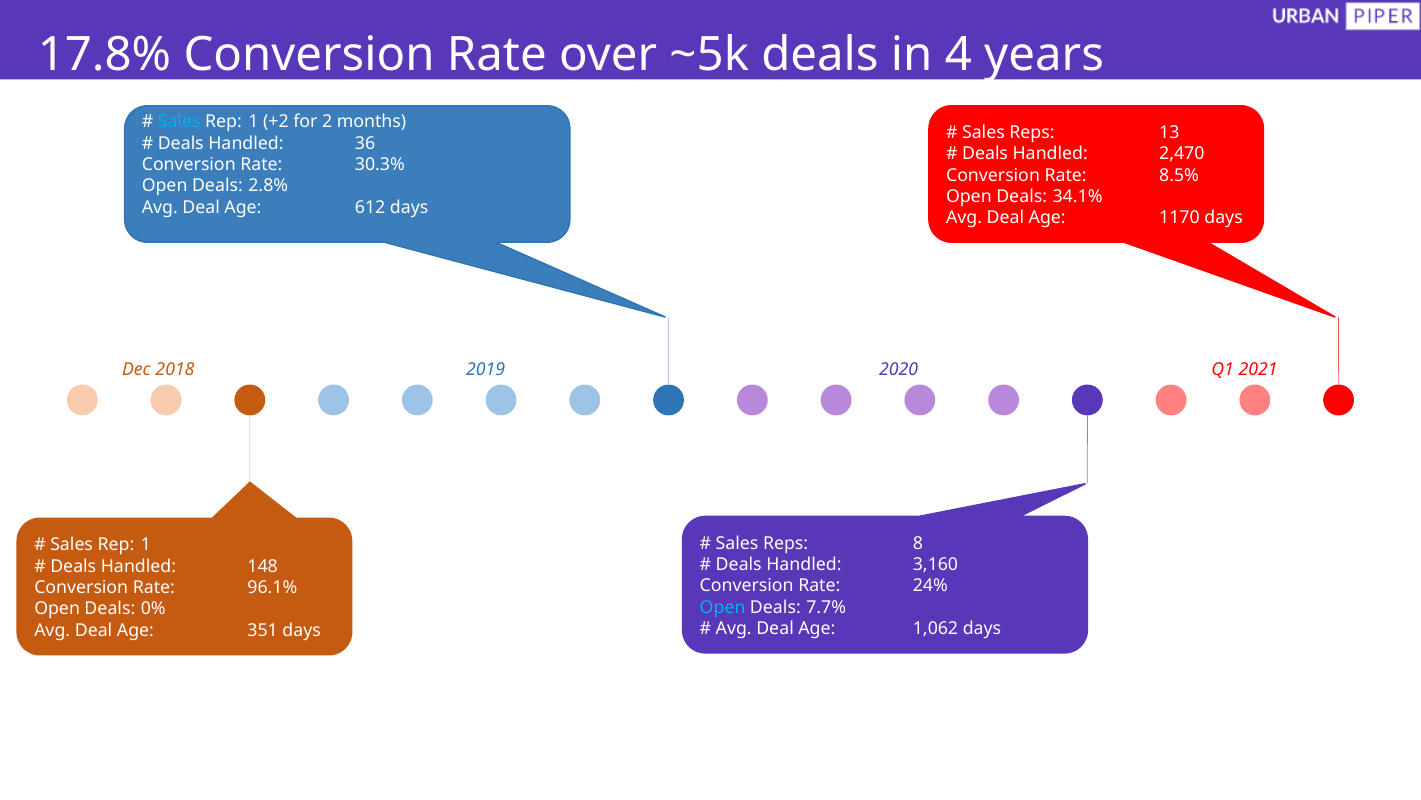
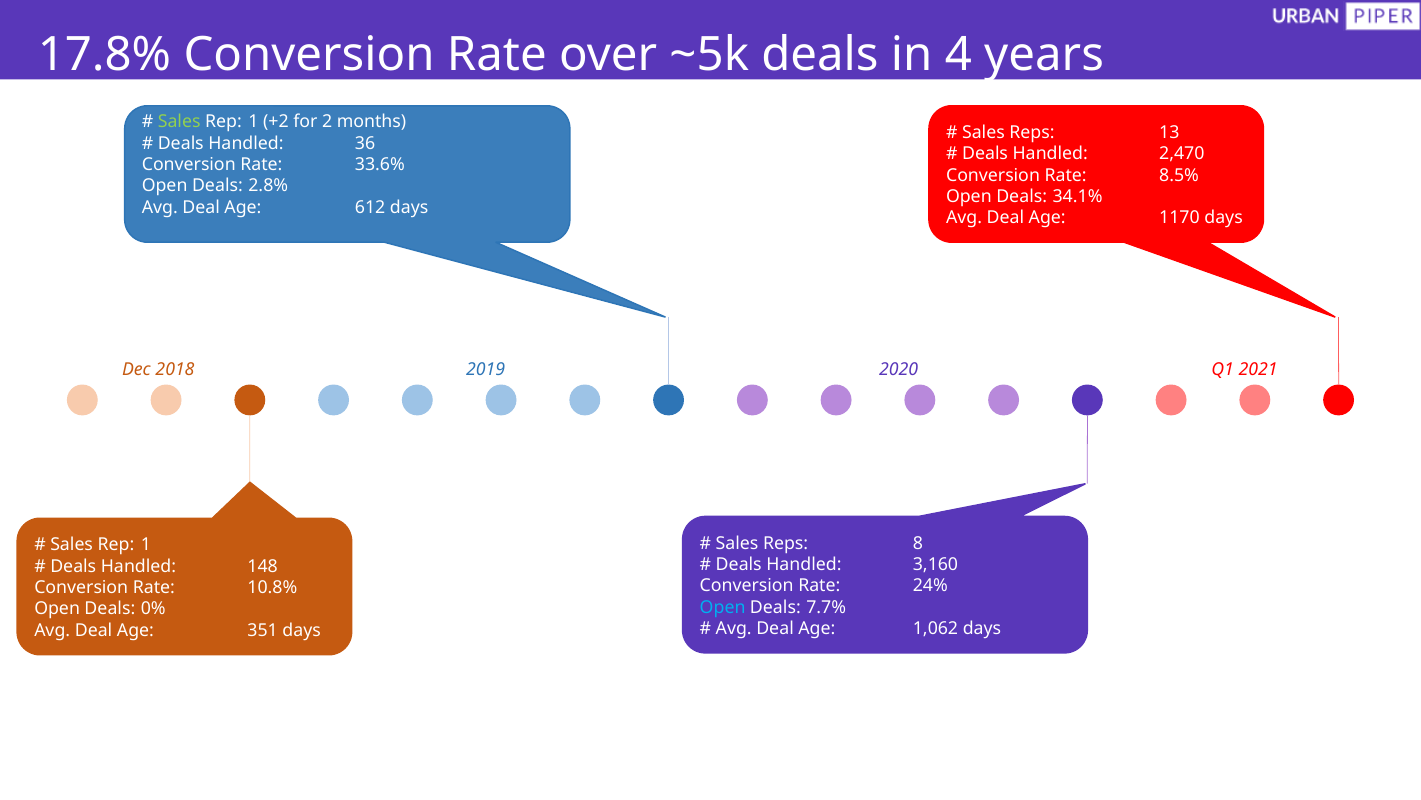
Sales at (179, 122) colour: light blue -> light green
30.3%: 30.3% -> 33.6%
96.1%: 96.1% -> 10.8%
